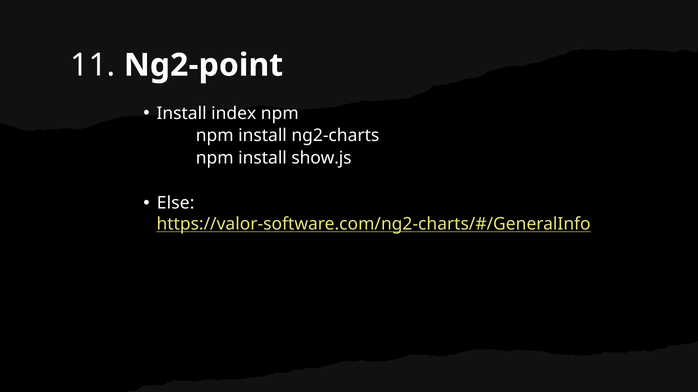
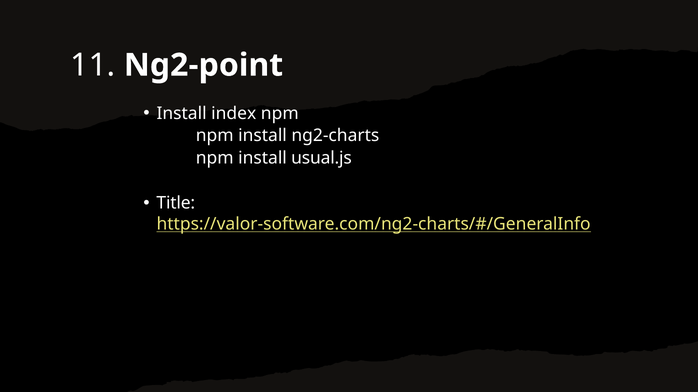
show.js: show.js -> usual.js
Else: Else -> Title
